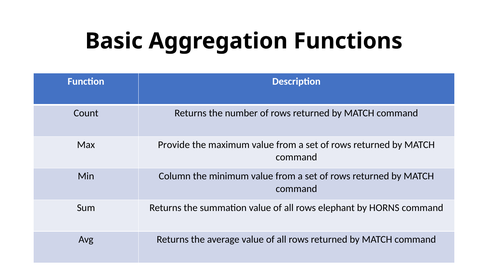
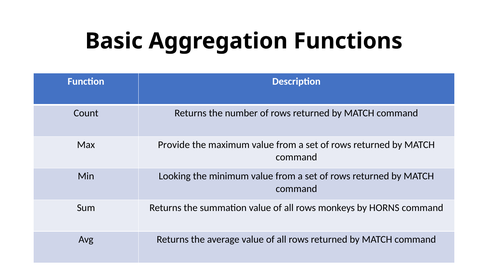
Column: Column -> Looking
elephant: elephant -> monkeys
